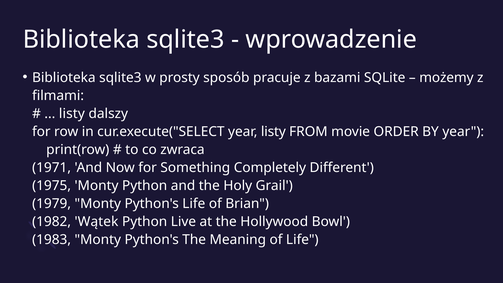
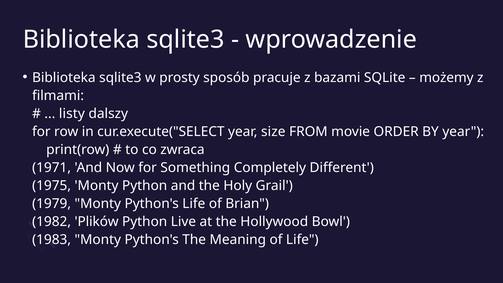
year listy: listy -> size
Wątek: Wątek -> Plików
